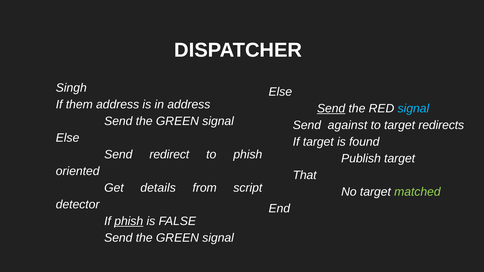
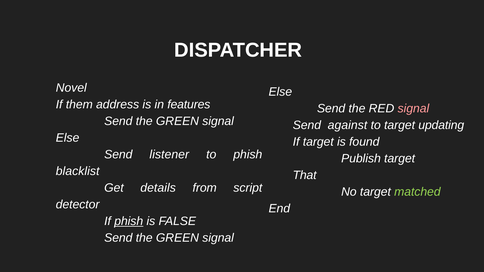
Singh: Singh -> Novel
in address: address -> features
Send at (331, 109) underline: present -> none
signal at (413, 109) colour: light blue -> pink
redirects: redirects -> updating
redirect: redirect -> listener
oriented: oriented -> blacklist
